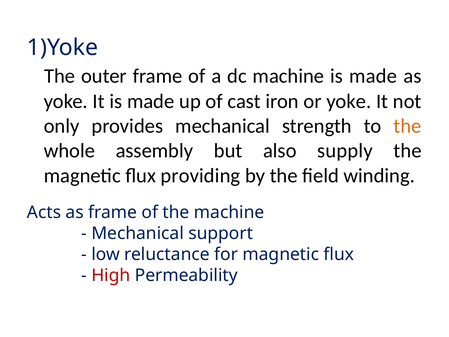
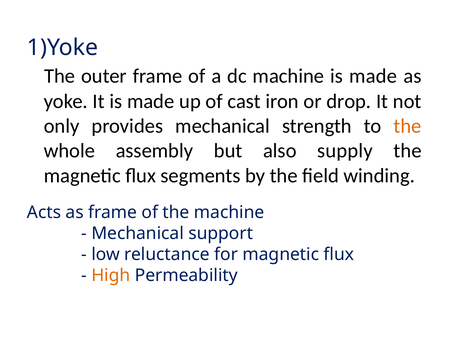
or yoke: yoke -> drop
providing: providing -> segments
High colour: red -> orange
